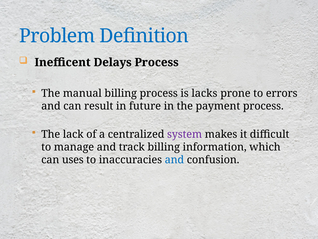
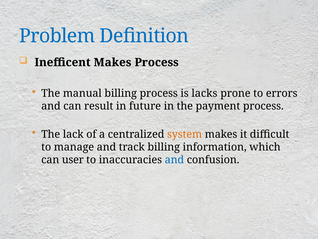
Inefficent Delays: Delays -> Makes
system colour: purple -> orange
uses: uses -> user
